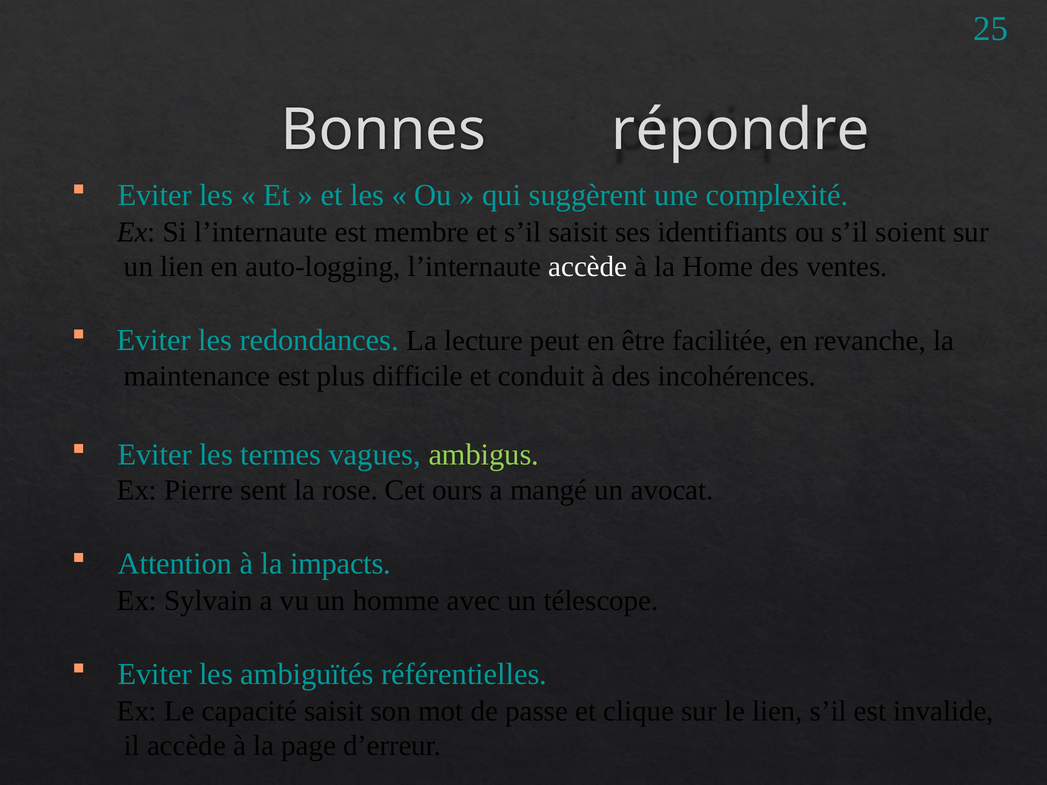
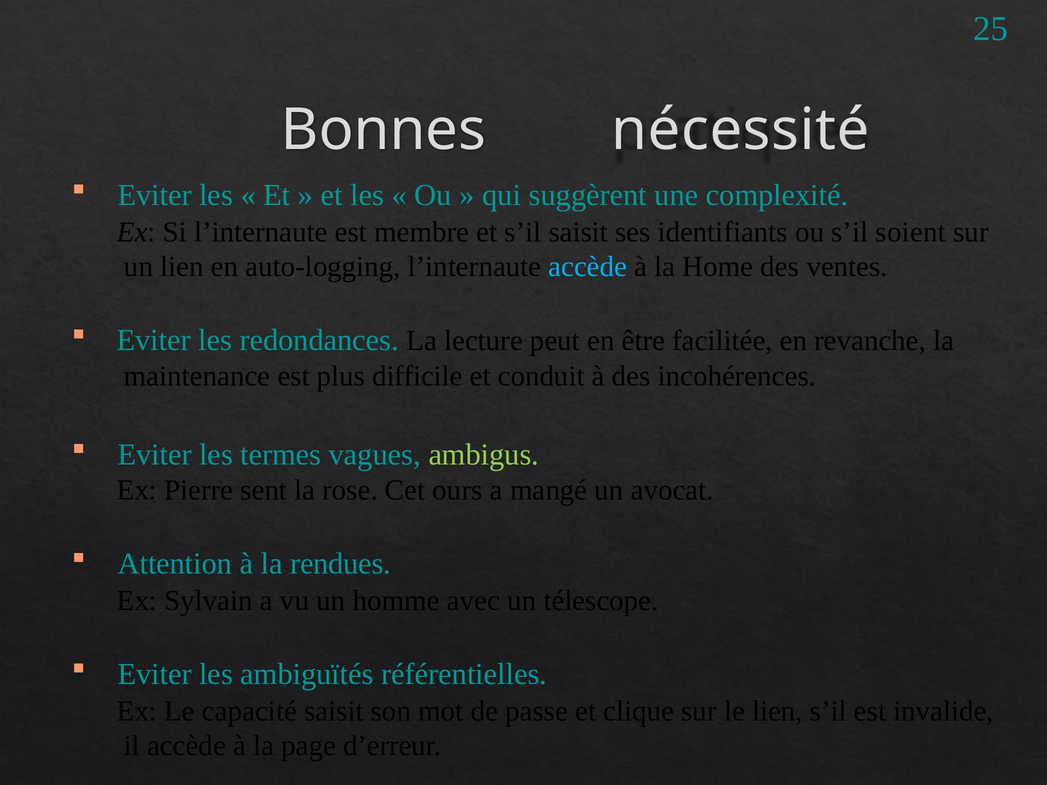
répondre: répondre -> nécessité
accède at (588, 267) colour: white -> light blue
impacts: impacts -> rendues
